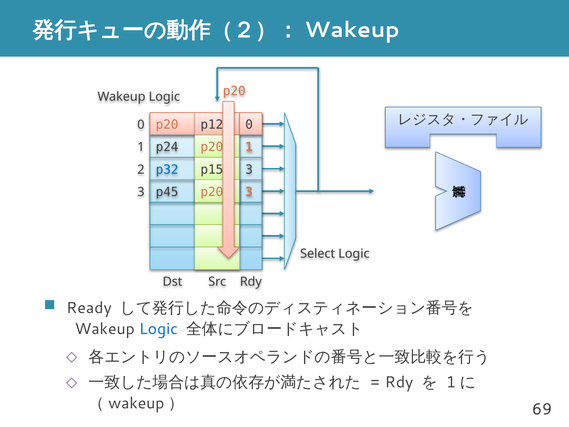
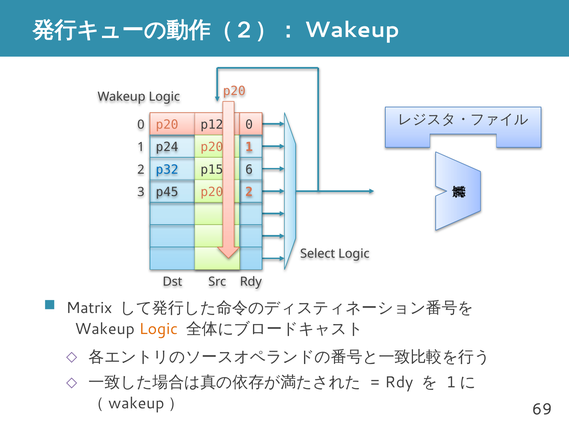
3 at (249, 169): 3 -> 6
3 at (249, 192): 3 -> 2
Ready: Ready -> Matrix
Logic at (158, 329) colour: blue -> orange
